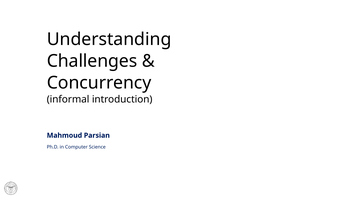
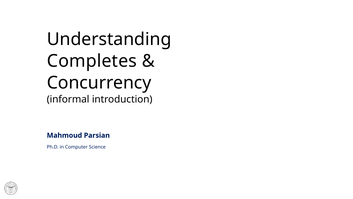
Challenges: Challenges -> Completes
